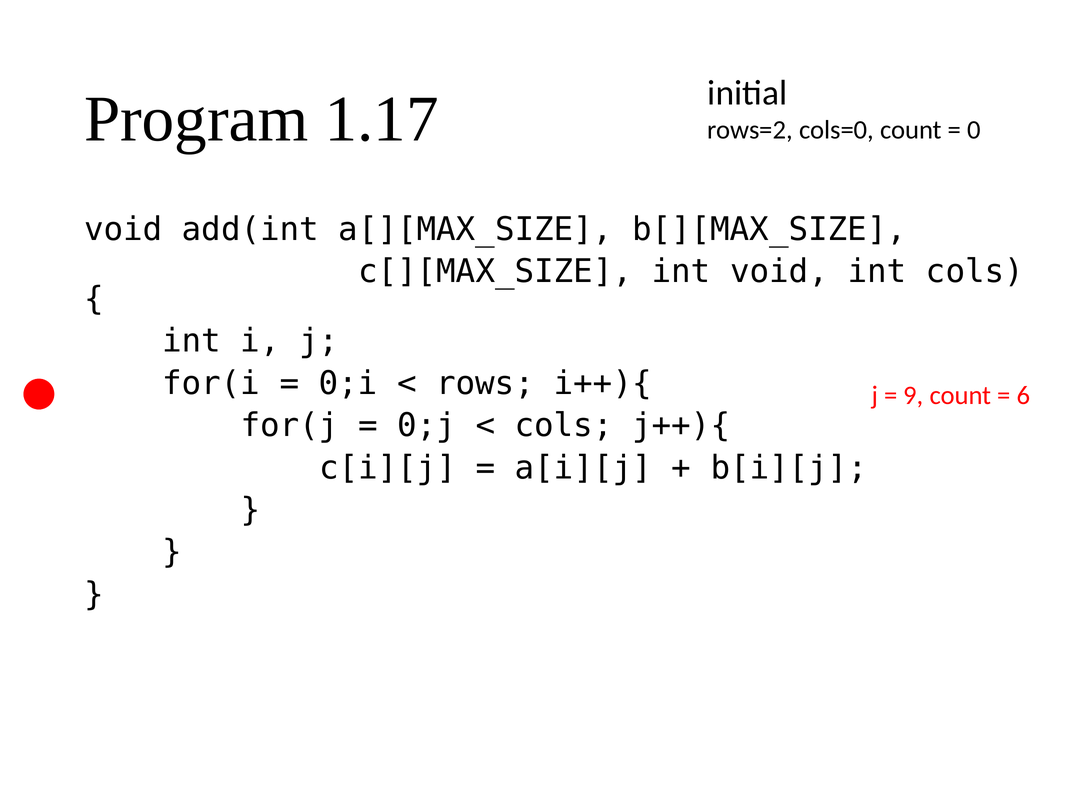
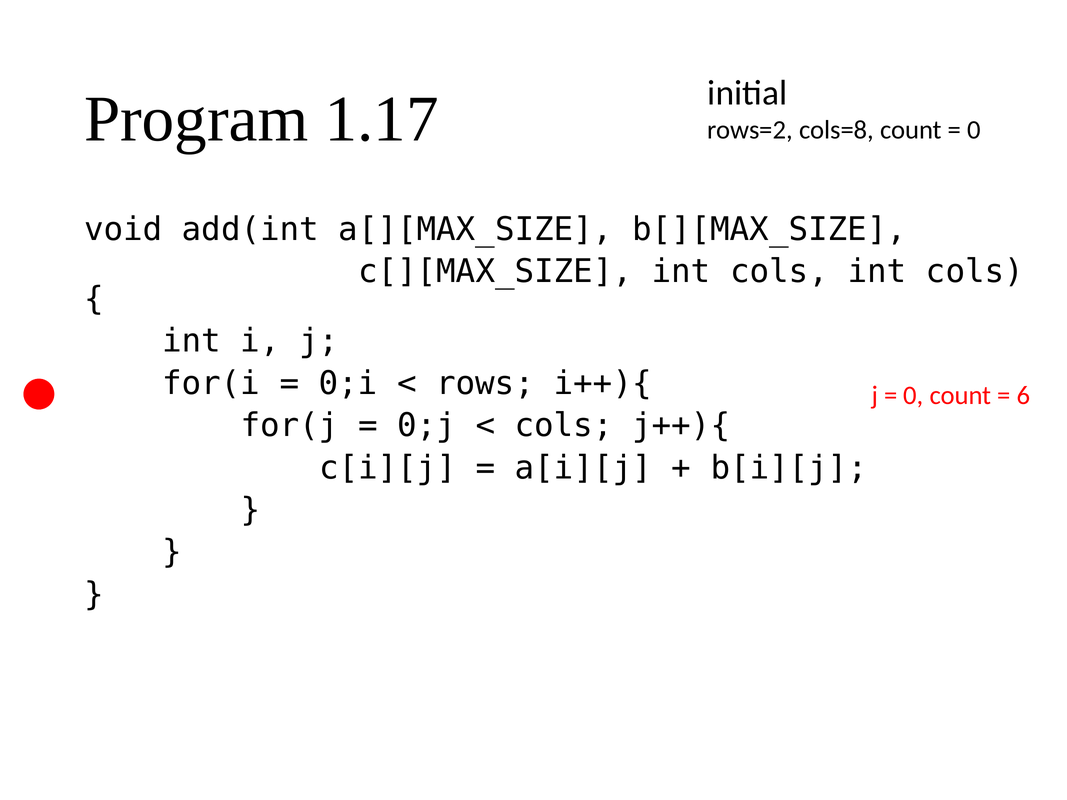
cols=0: cols=0 -> cols=8
c[][MAX_SIZE int void: void -> cols
9 at (913, 396): 9 -> 0
